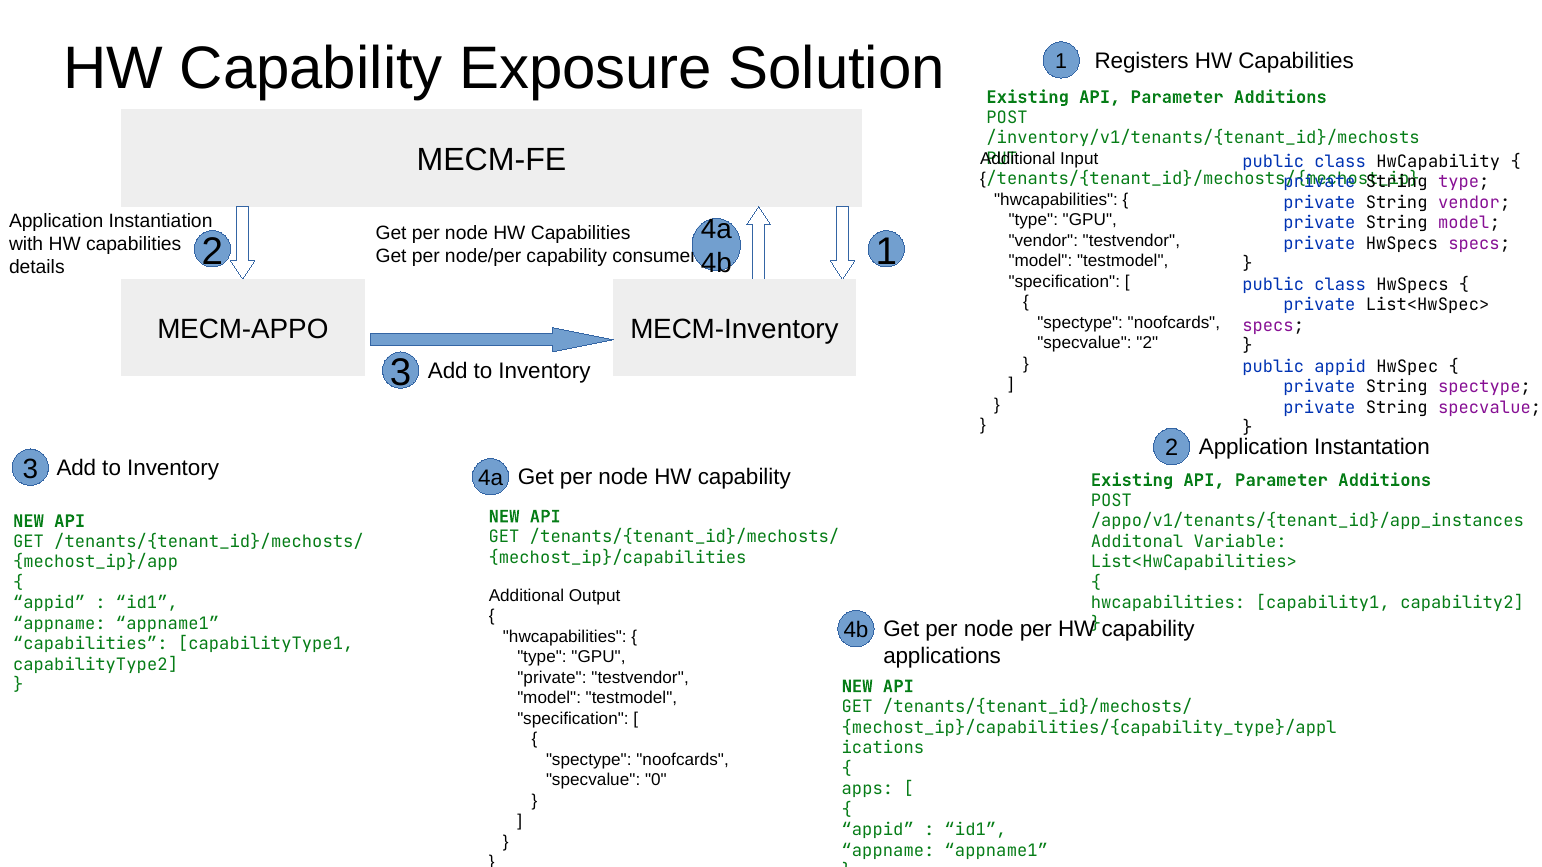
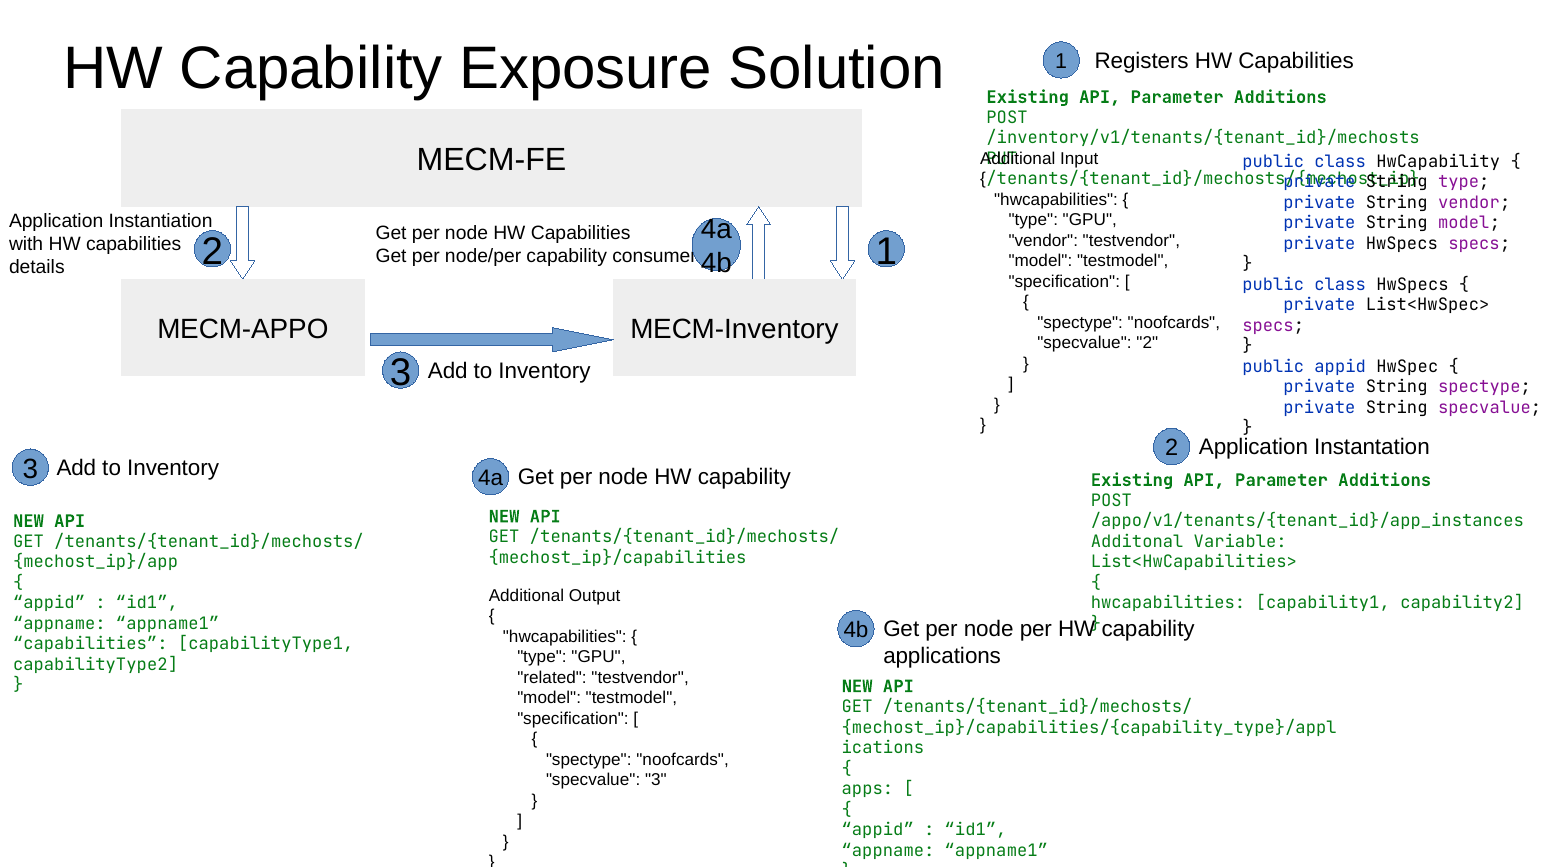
private at (552, 678): private -> related
specvalue 0: 0 -> 3
